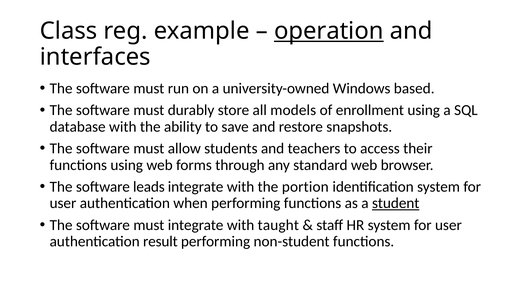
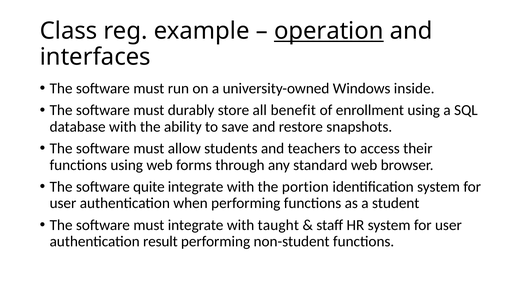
based: based -> inside
models: models -> benefit
leads: leads -> quite
student underline: present -> none
